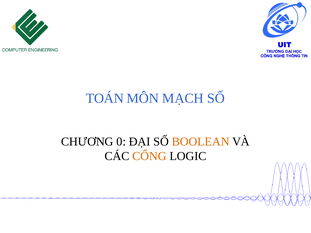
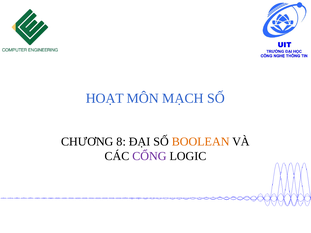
TOÁN: TOÁN -> HOẠT
0: 0 -> 8
CỔNG colour: orange -> purple
